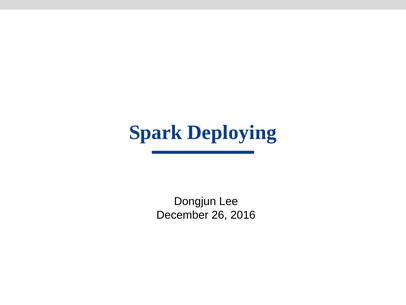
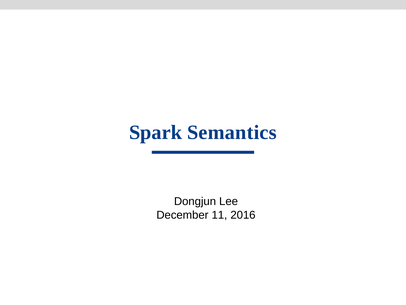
Deploying: Deploying -> Semantics
26: 26 -> 11
